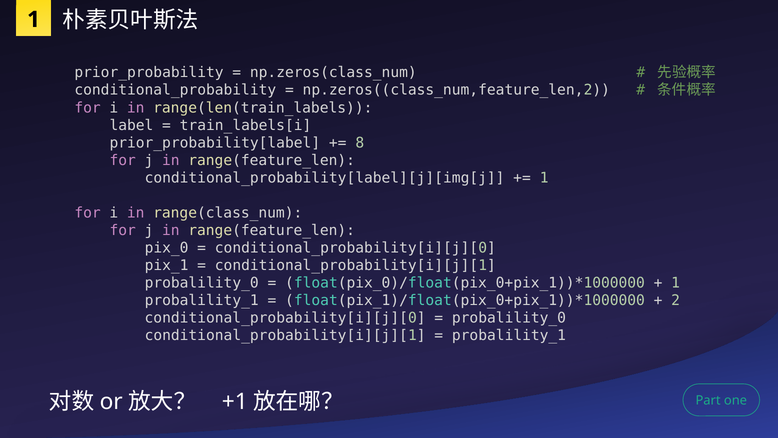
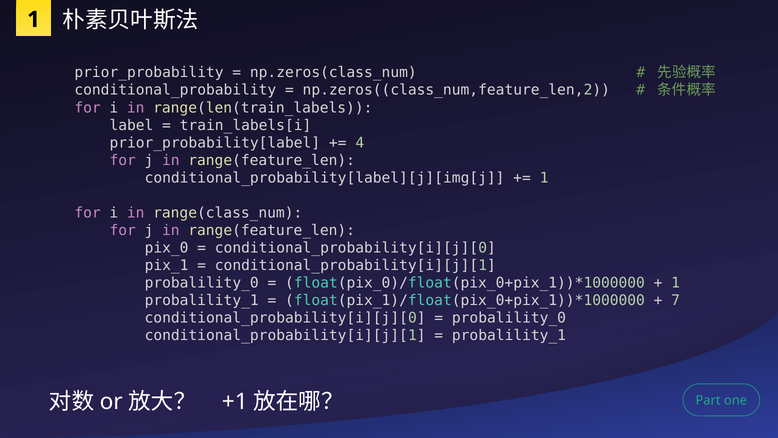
8: 8 -> 4
2: 2 -> 7
